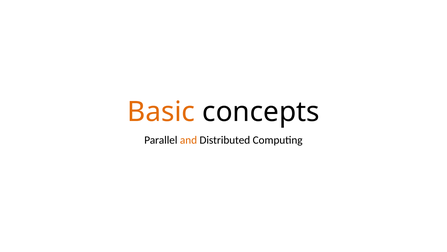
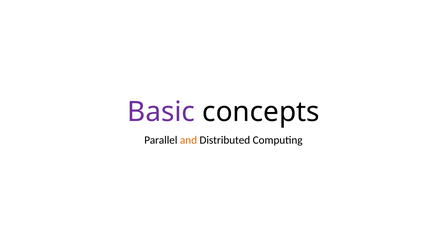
Basic colour: orange -> purple
